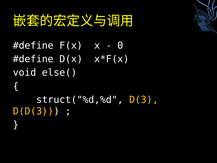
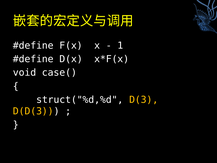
0: 0 -> 1
else(: else( -> case(
